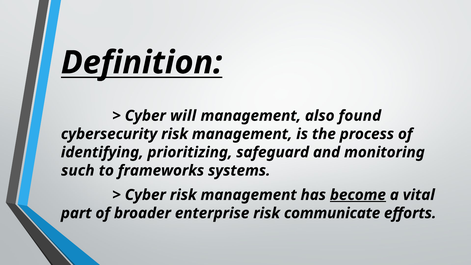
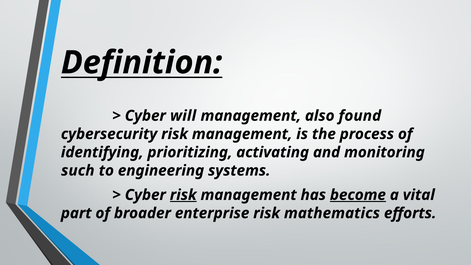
safeguard: safeguard -> activating
frameworks: frameworks -> engineering
risk at (183, 195) underline: none -> present
communicate: communicate -> mathematics
